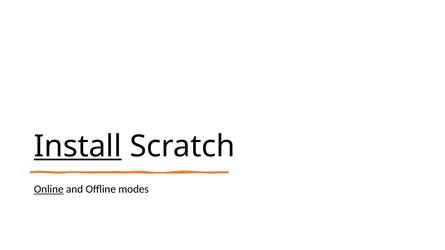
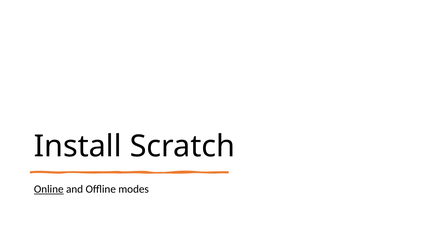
Install underline: present -> none
